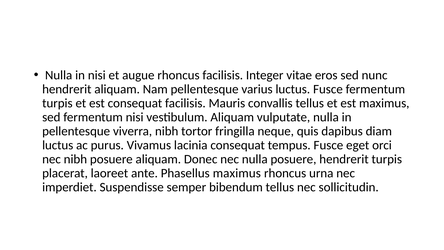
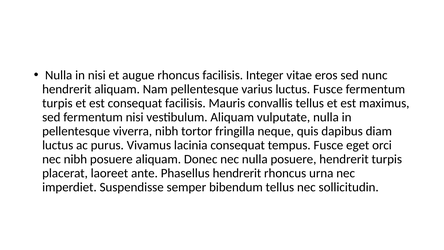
Phasellus maximus: maximus -> hendrerit
